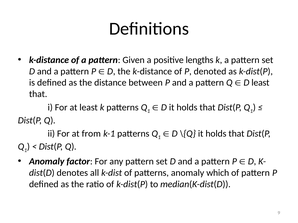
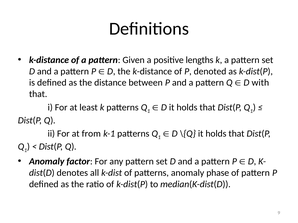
D least: least -> with
which: which -> phase
